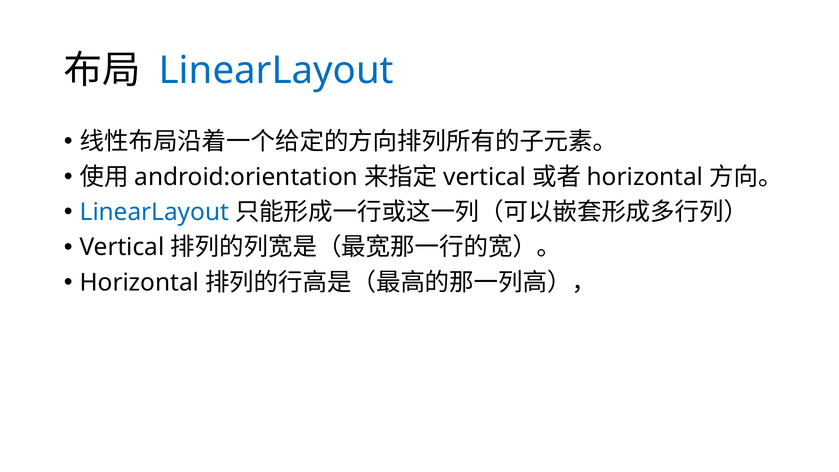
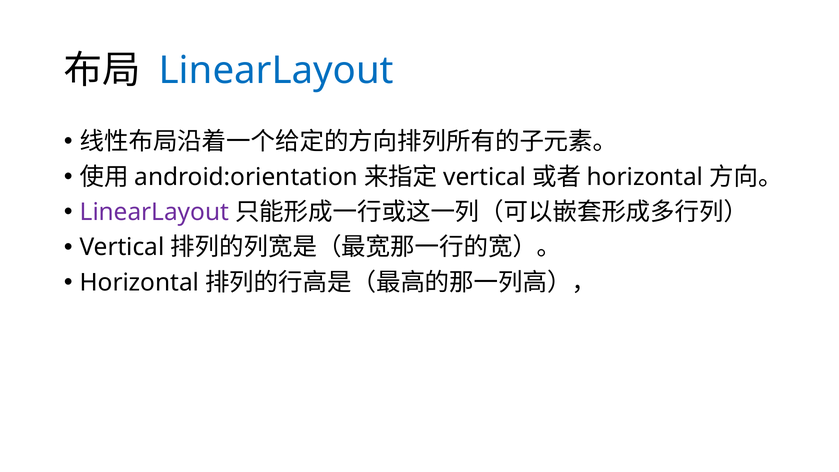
LinearLayout at (154, 212) colour: blue -> purple
